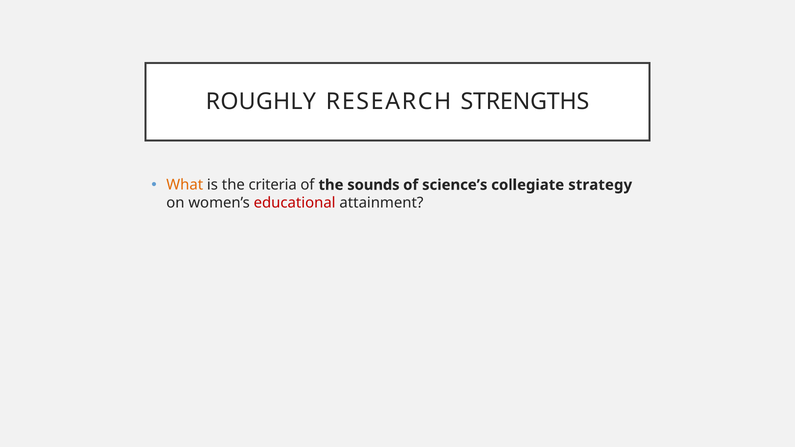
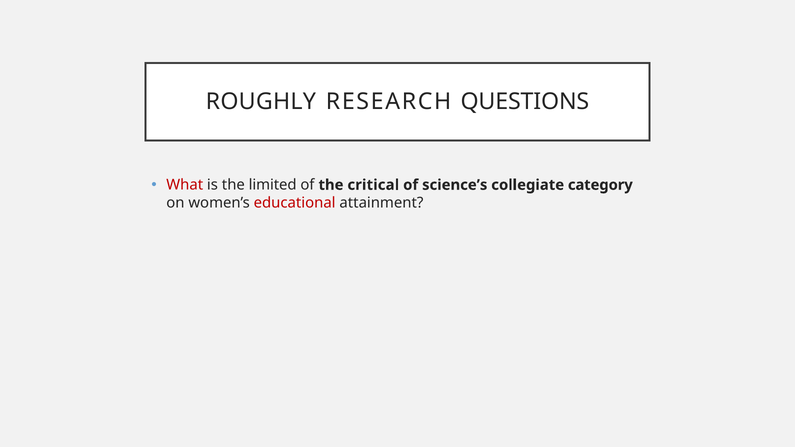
STRENGTHS: STRENGTHS -> QUESTIONS
What colour: orange -> red
criteria: criteria -> limited
sounds: sounds -> critical
strategy: strategy -> category
